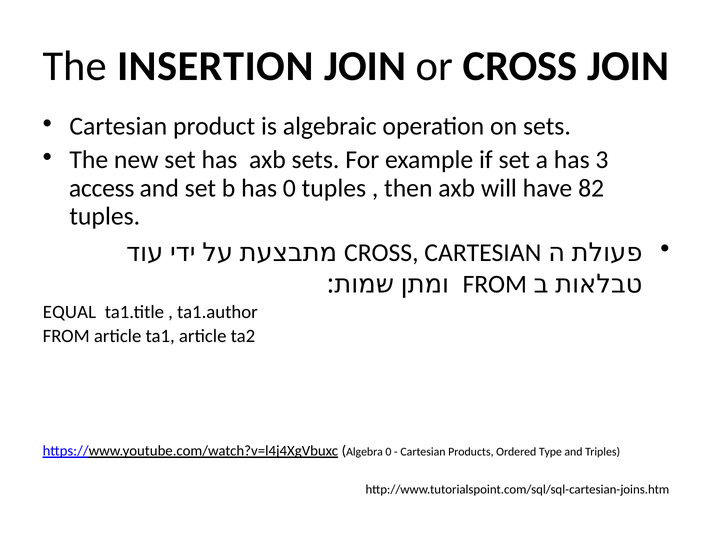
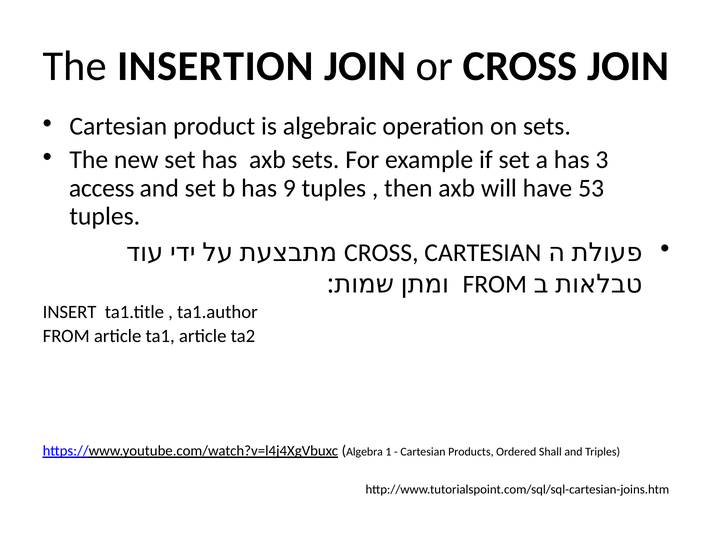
has 0: 0 -> 9
82: 82 -> 53
EQUAL: EQUAL -> INSERT
Algebra 0: 0 -> 1
Type: Type -> Shall
